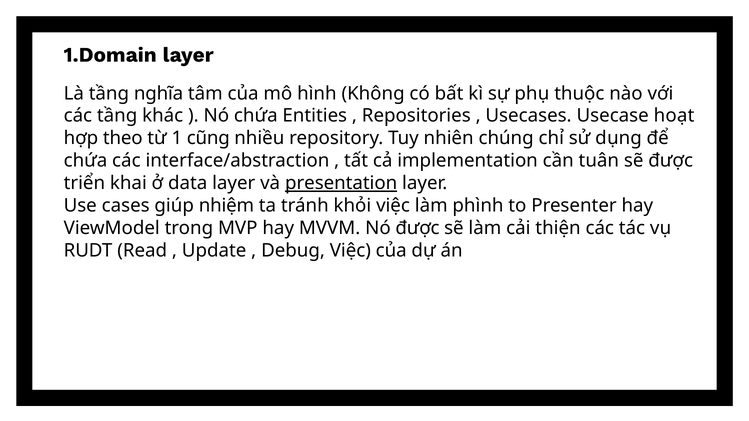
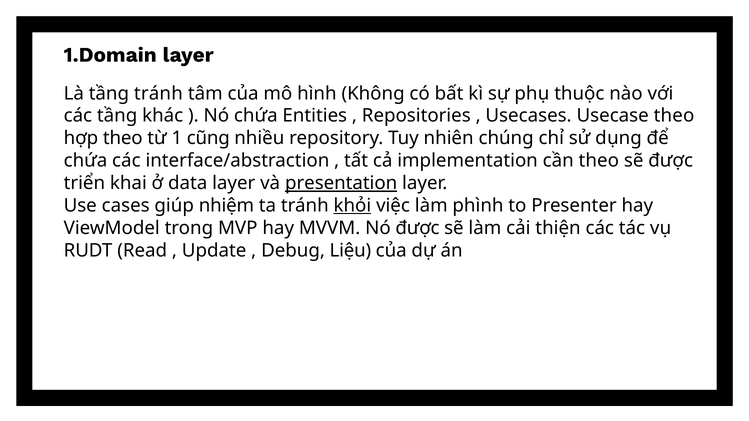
tầng nghĩa: nghĩa -> tránh
Usecase hoạt: hoạt -> theo
cần tuân: tuân -> theo
khỏi underline: none -> present
Debug Việc: Việc -> Liệu
